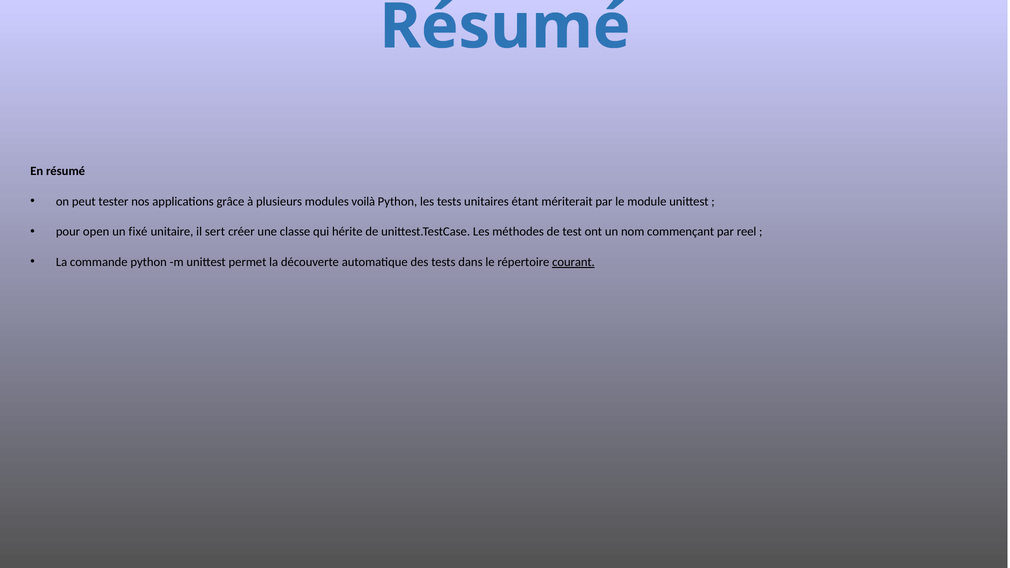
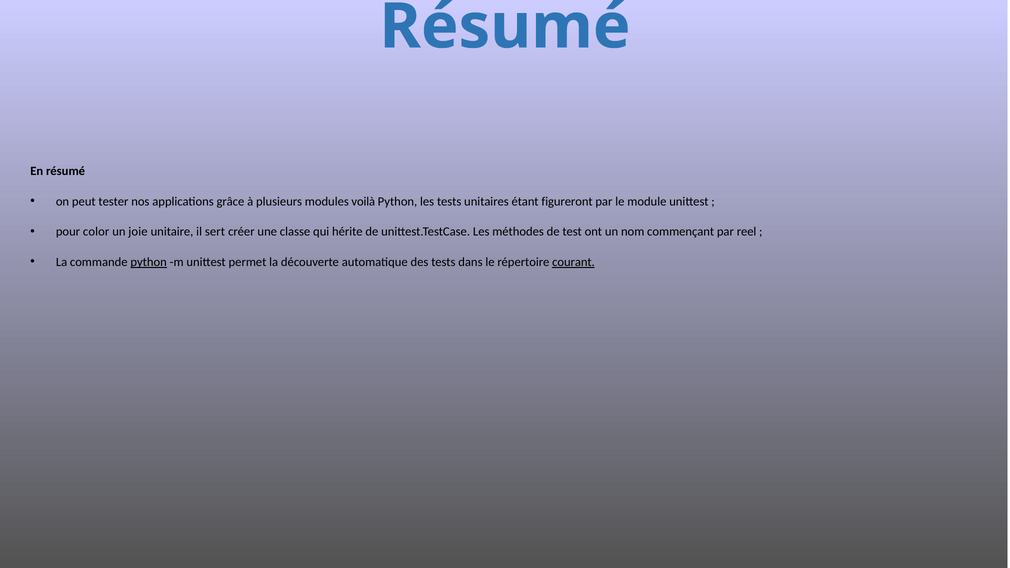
mériterait: mériterait -> figureront
open: open -> color
fixé: fixé -> joie
python at (149, 262) underline: none -> present
